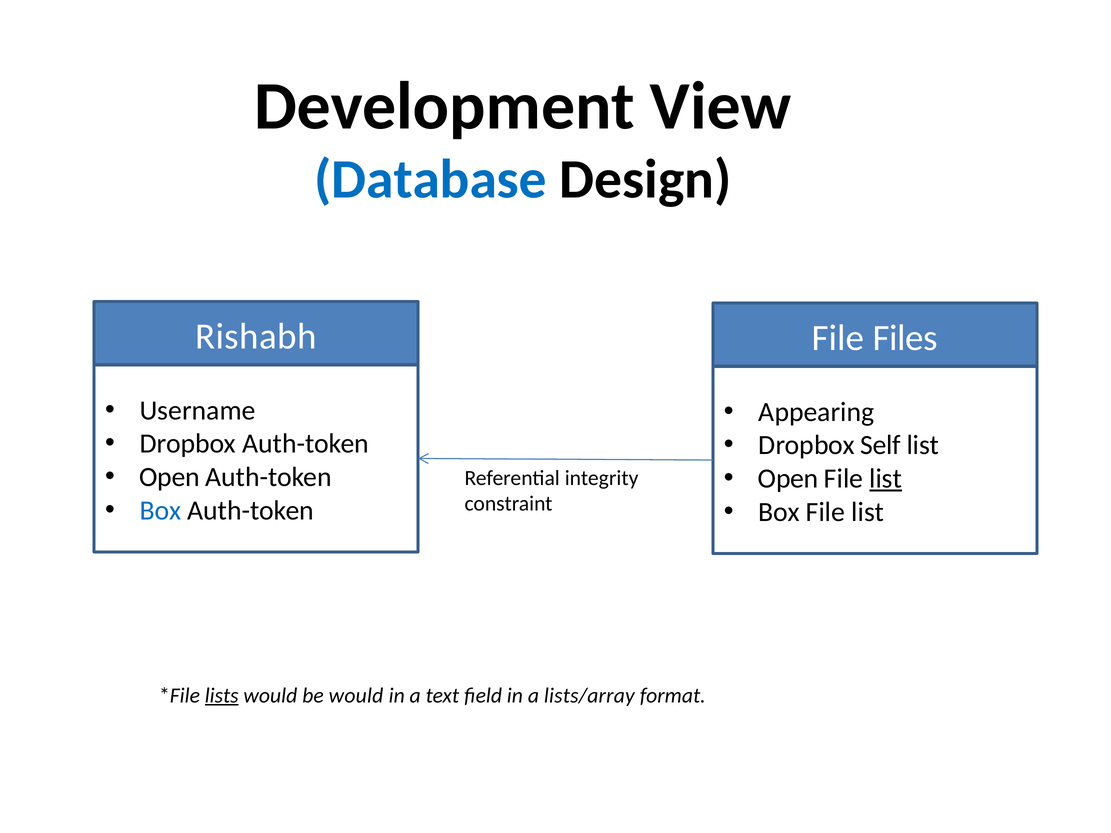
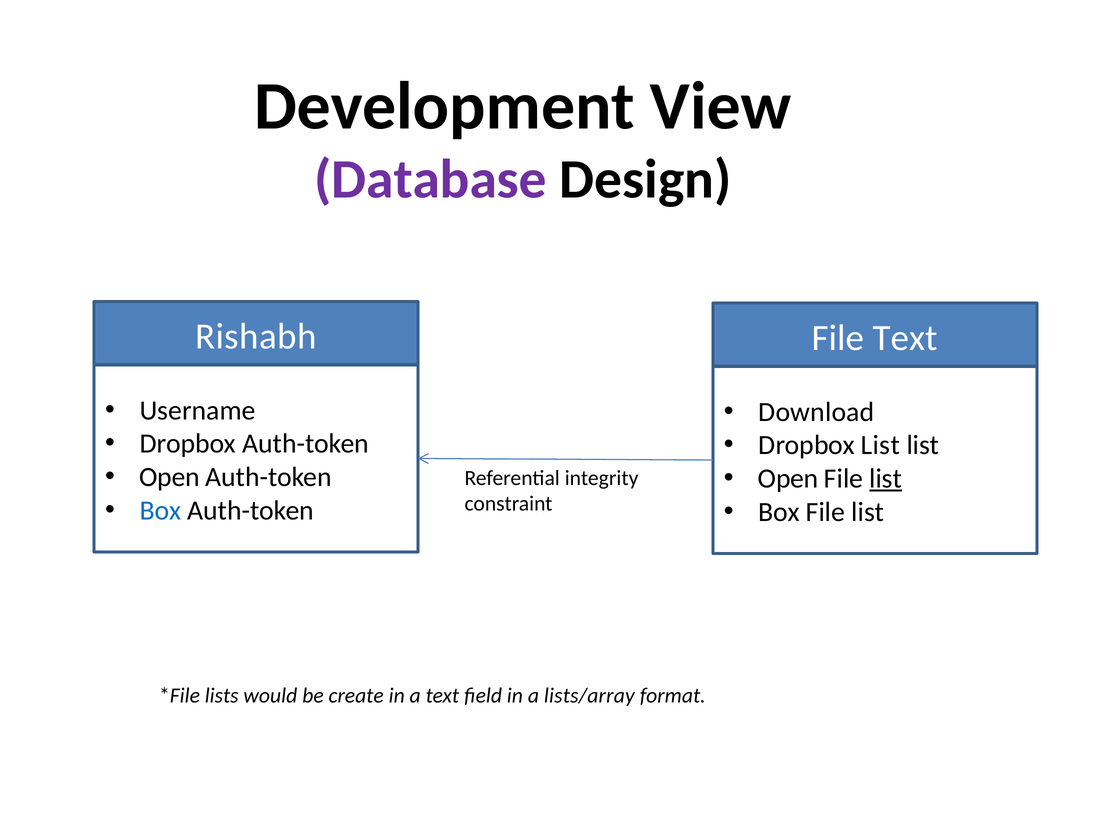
Database colour: blue -> purple
File Files: Files -> Text
Appearing: Appearing -> Download
Dropbox Self: Self -> List
lists underline: present -> none
be would: would -> create
